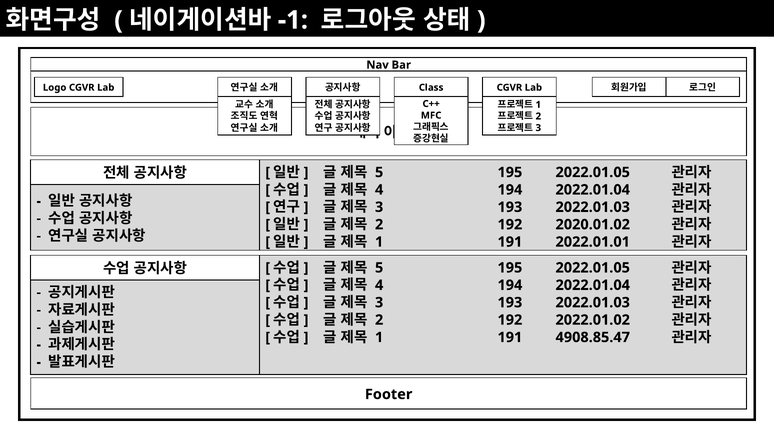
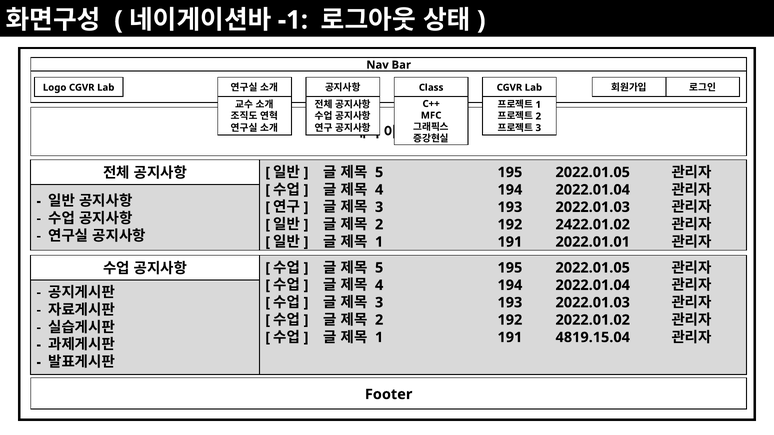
2020.01.02: 2020.01.02 -> 2422.01.02
4908.85.47: 4908.85.47 -> 4819.15.04
